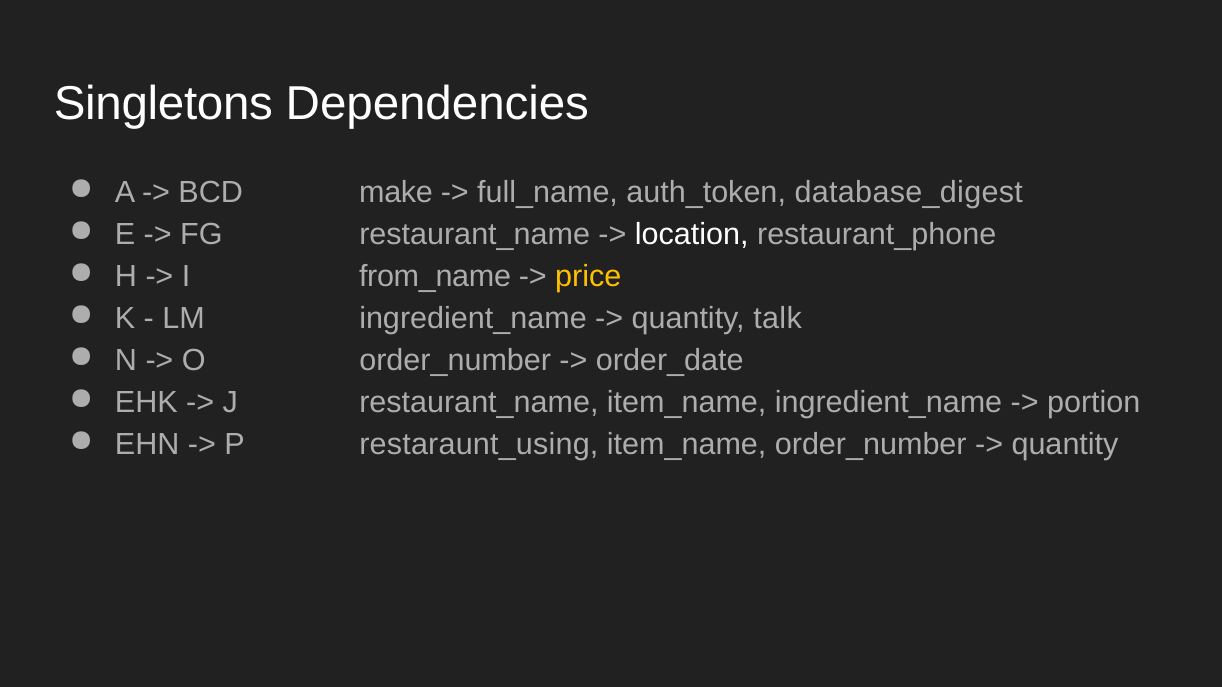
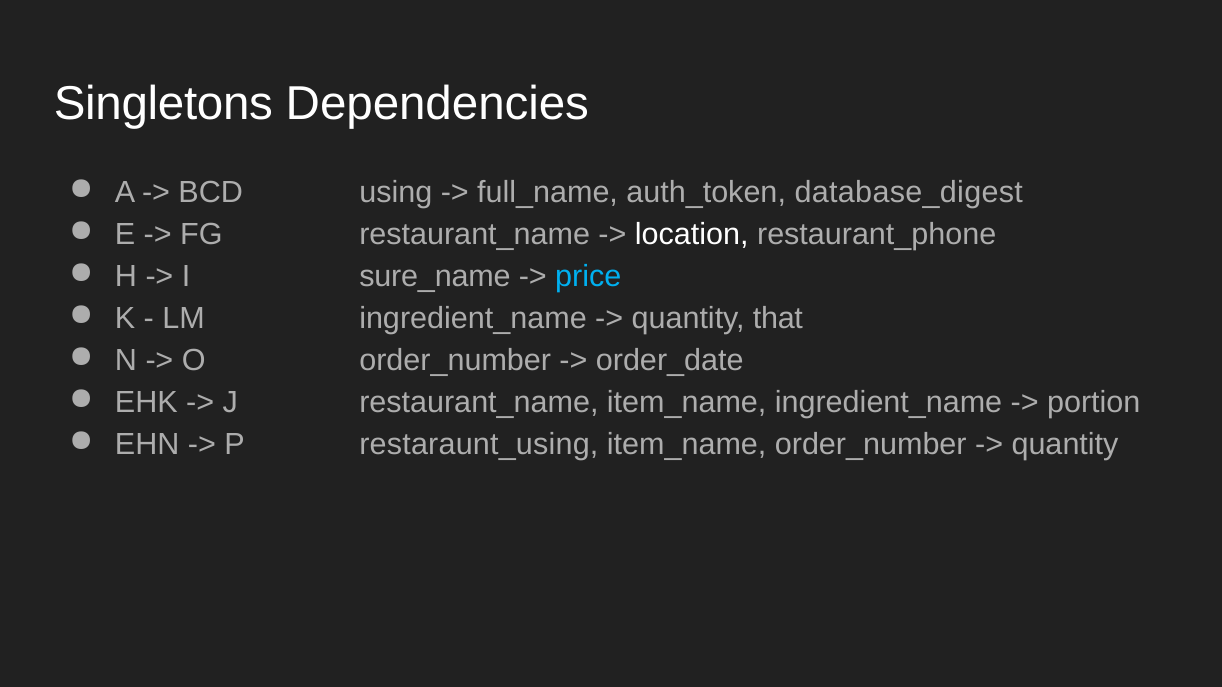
make: make -> using
from_name: from_name -> sure_name
price colour: yellow -> light blue
talk: talk -> that
